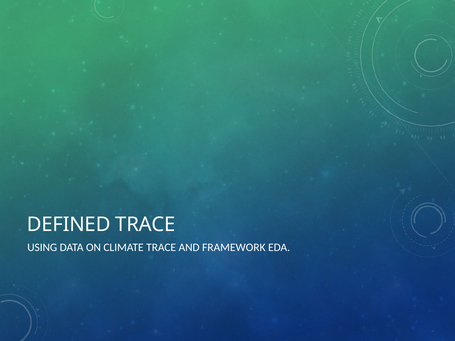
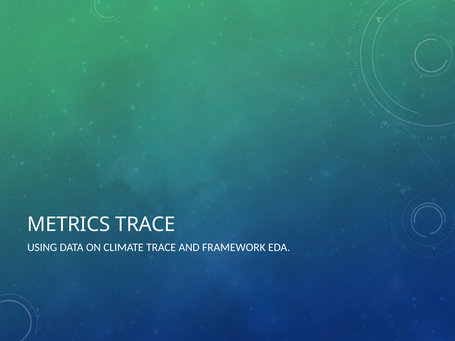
DEFINED: DEFINED -> METRICS
